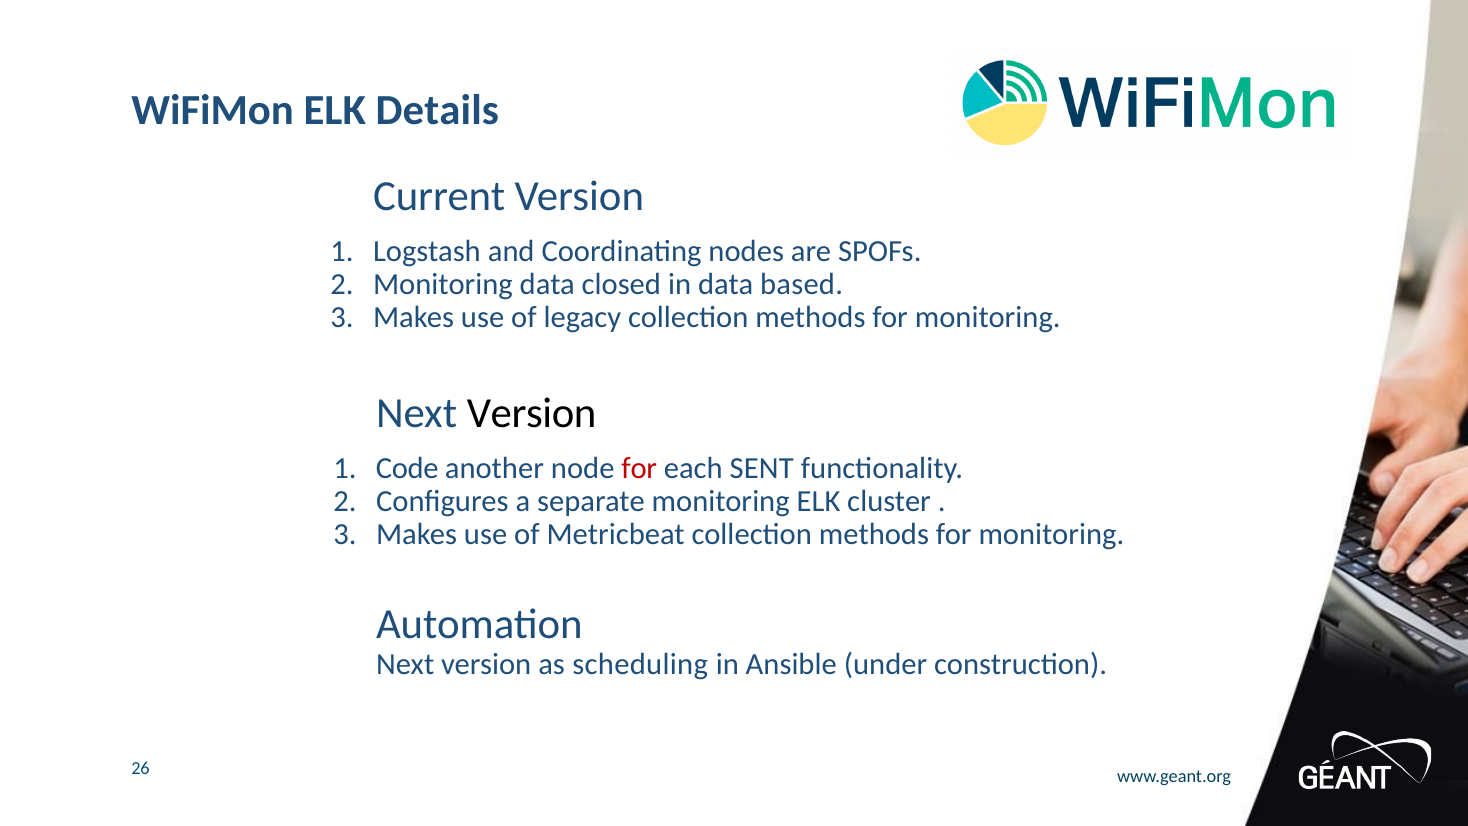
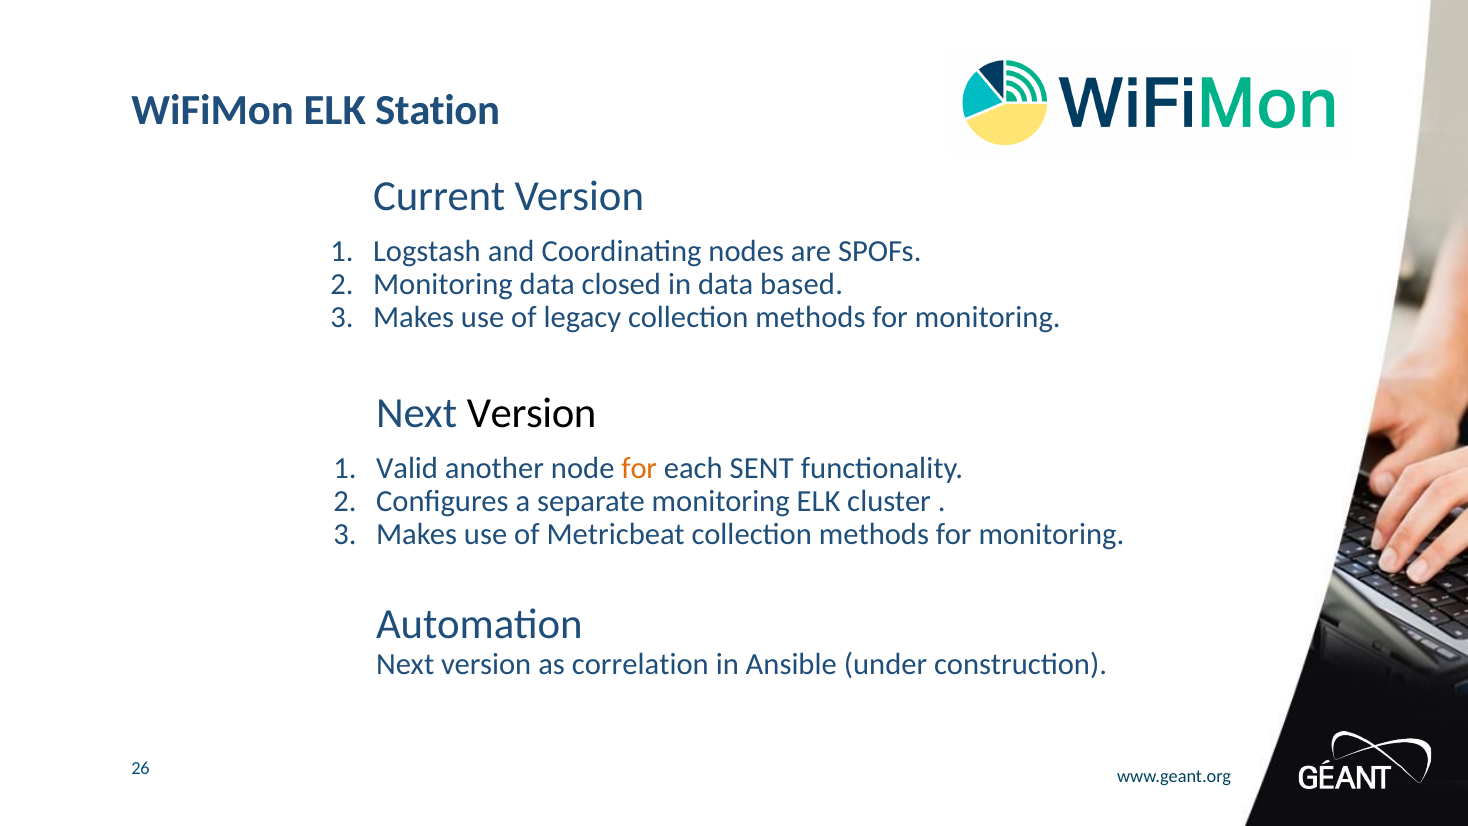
Details: Details -> Station
Code: Code -> Valid
for at (639, 468) colour: red -> orange
scheduling: scheduling -> correlation
